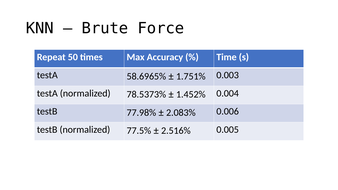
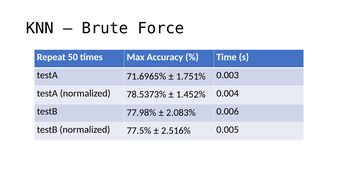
58.6965%: 58.6965% -> 71.6965%
